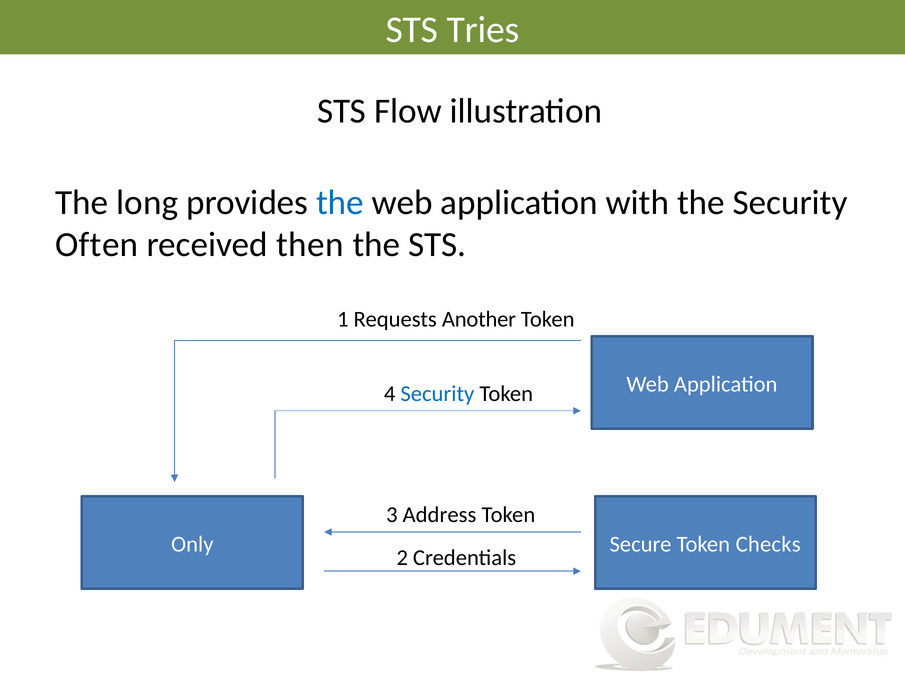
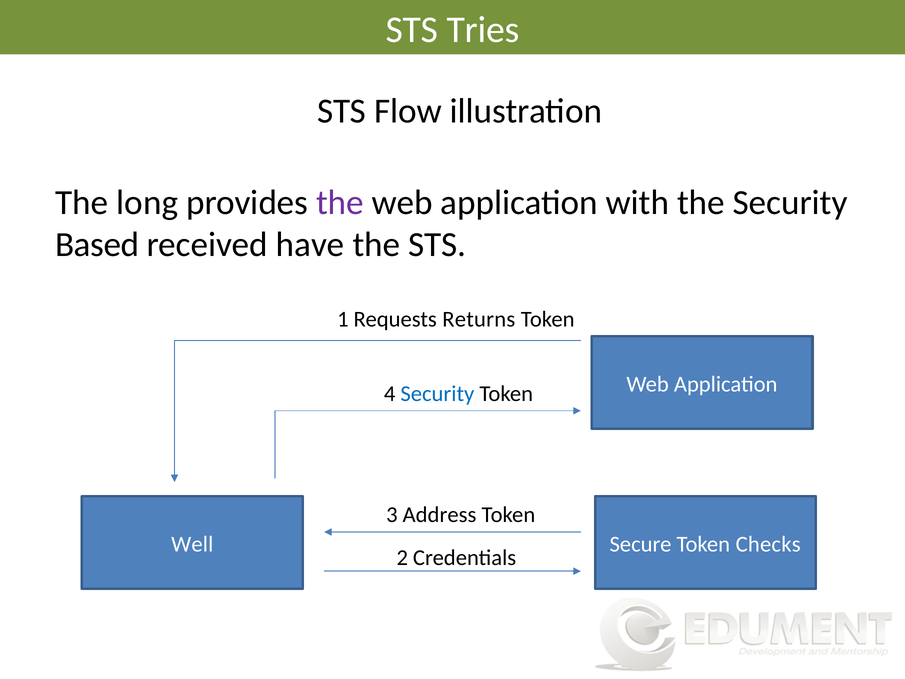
the at (340, 202) colour: blue -> purple
Often: Often -> Based
then: then -> have
Another: Another -> Returns
Only: Only -> Well
